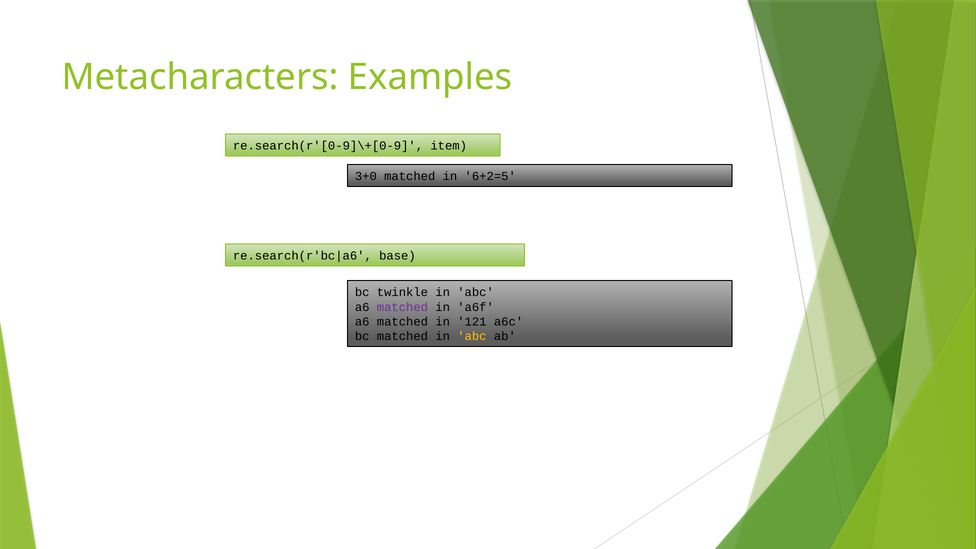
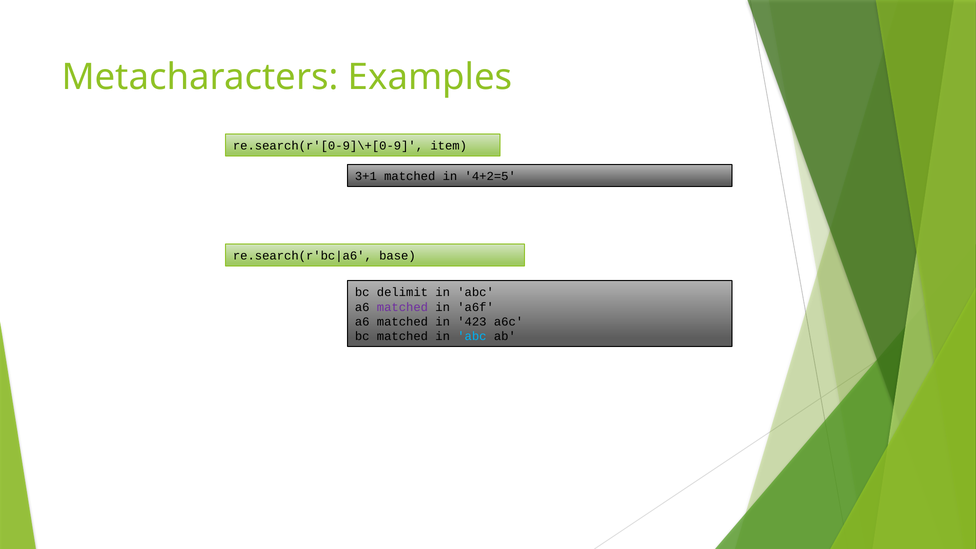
3+0: 3+0 -> 3+1
6+2=5: 6+2=5 -> 4+2=5
twinkle: twinkle -> delimit
121: 121 -> 423
abc at (472, 336) colour: yellow -> light blue
